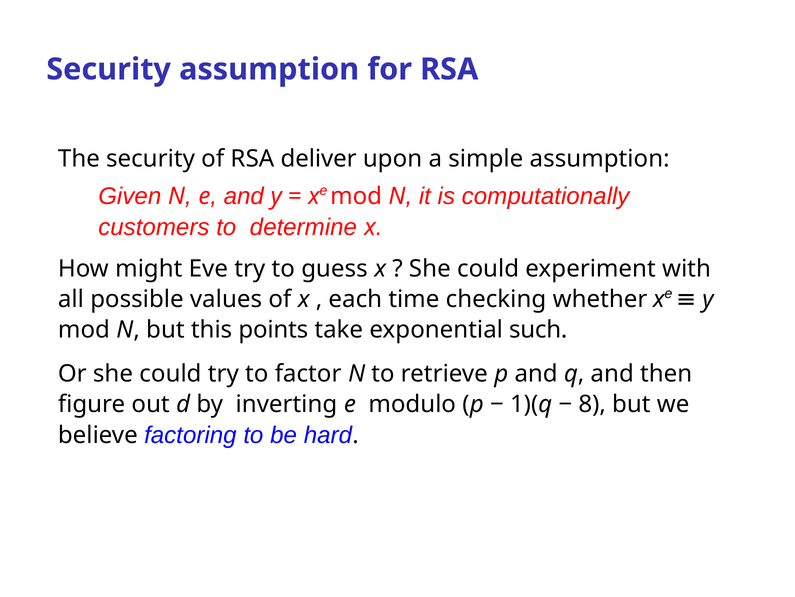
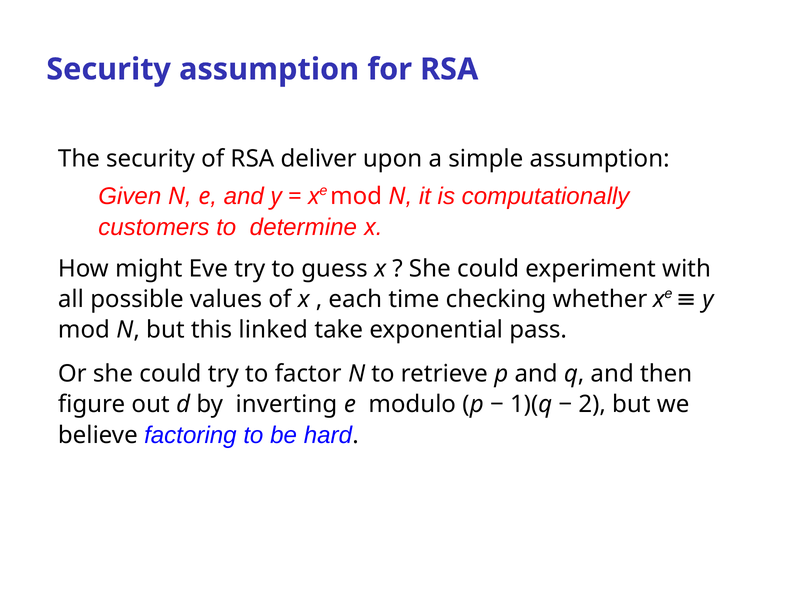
points: points -> linked
such: such -> pass
8: 8 -> 2
